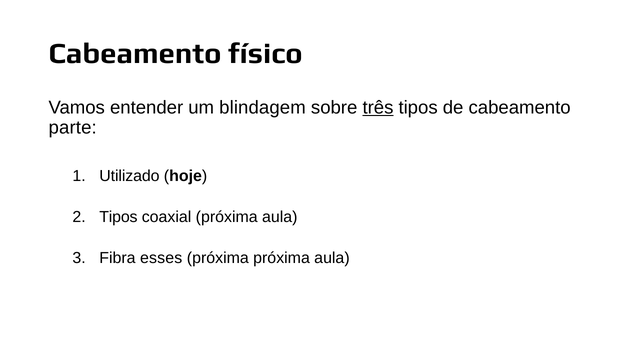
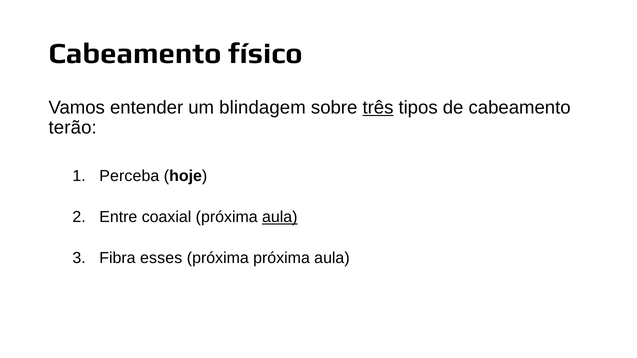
parte: parte -> terão
Utilizado: Utilizado -> Perceba
Tipos at (118, 217): Tipos -> Entre
aula at (280, 217) underline: none -> present
